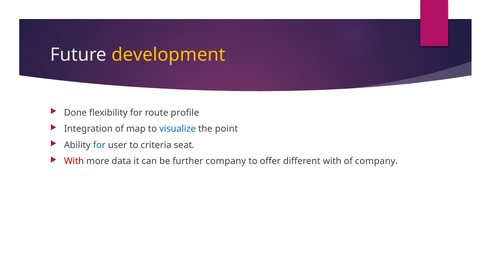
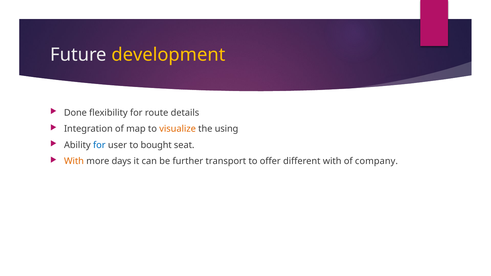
profile: profile -> details
visualize colour: blue -> orange
point: point -> using
criteria: criteria -> bought
With at (74, 161) colour: red -> orange
data: data -> days
further company: company -> transport
